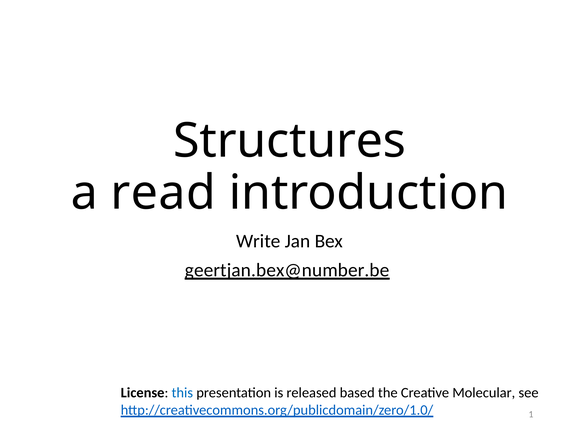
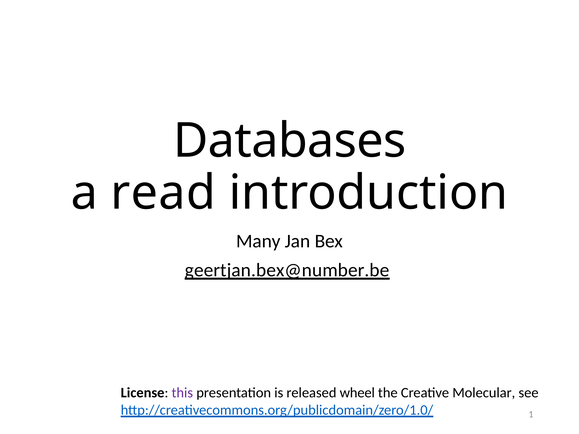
Structures: Structures -> Databases
Write: Write -> Many
this colour: blue -> purple
based: based -> wheel
